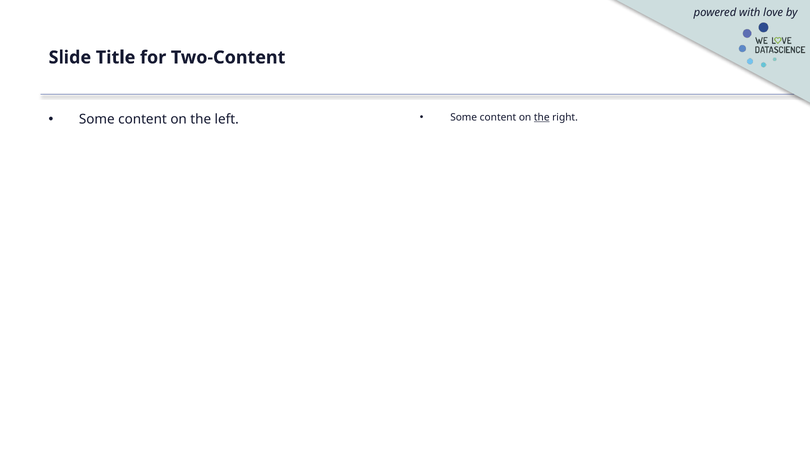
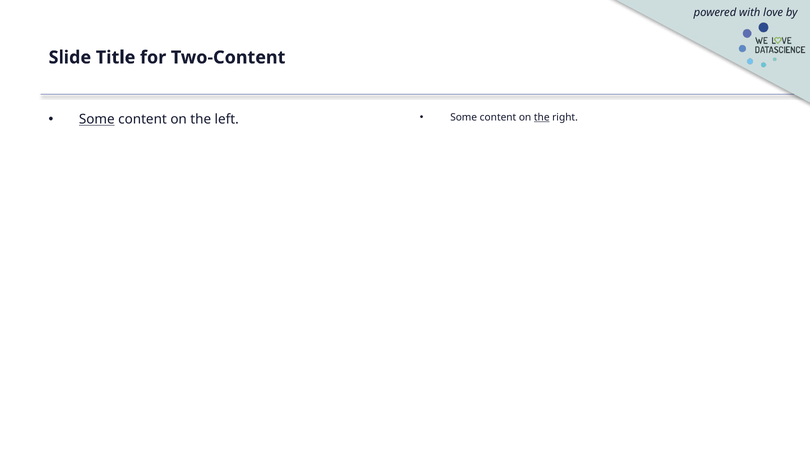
Some at (97, 119) underline: none -> present
